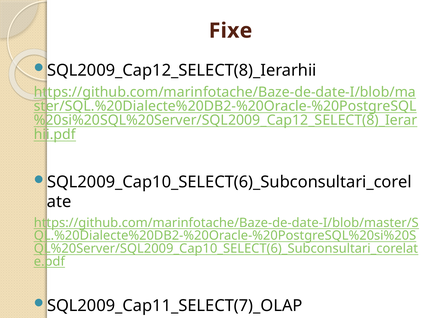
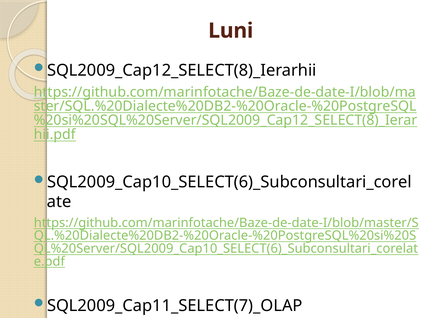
Fixe: Fixe -> Luni
